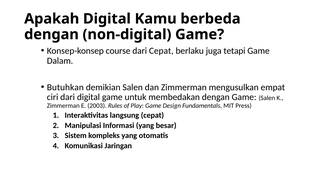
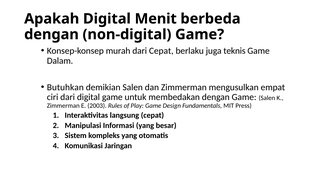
Kamu: Kamu -> Menit
course: course -> murah
tetapi: tetapi -> teknis
